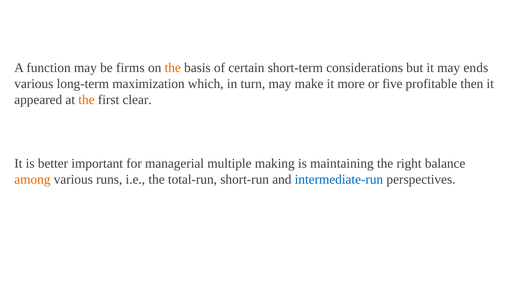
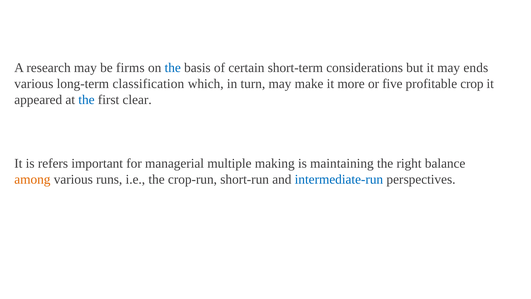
function: function -> research
the at (173, 68) colour: orange -> blue
maximization: maximization -> classification
then: then -> crop
the at (86, 100) colour: orange -> blue
better: better -> refers
total-run: total-run -> crop-run
